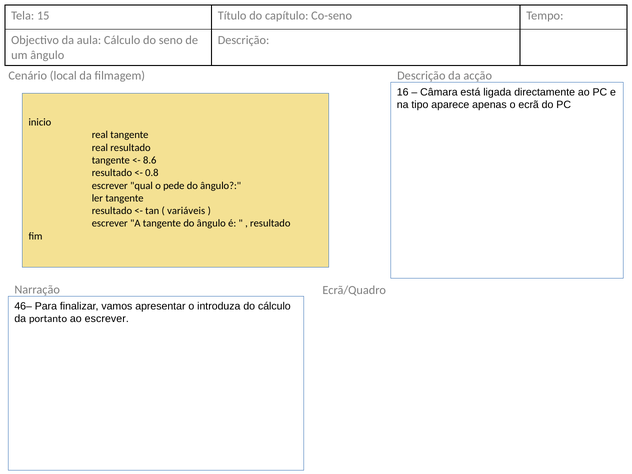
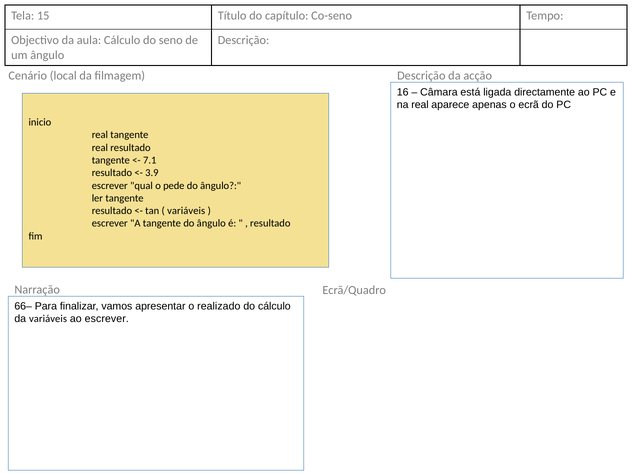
na tipo: tipo -> real
8.6: 8.6 -> 7.1
0.8: 0.8 -> 3.9
46–: 46– -> 66–
introduza: introduza -> realizado
da portanto: portanto -> variáveis
